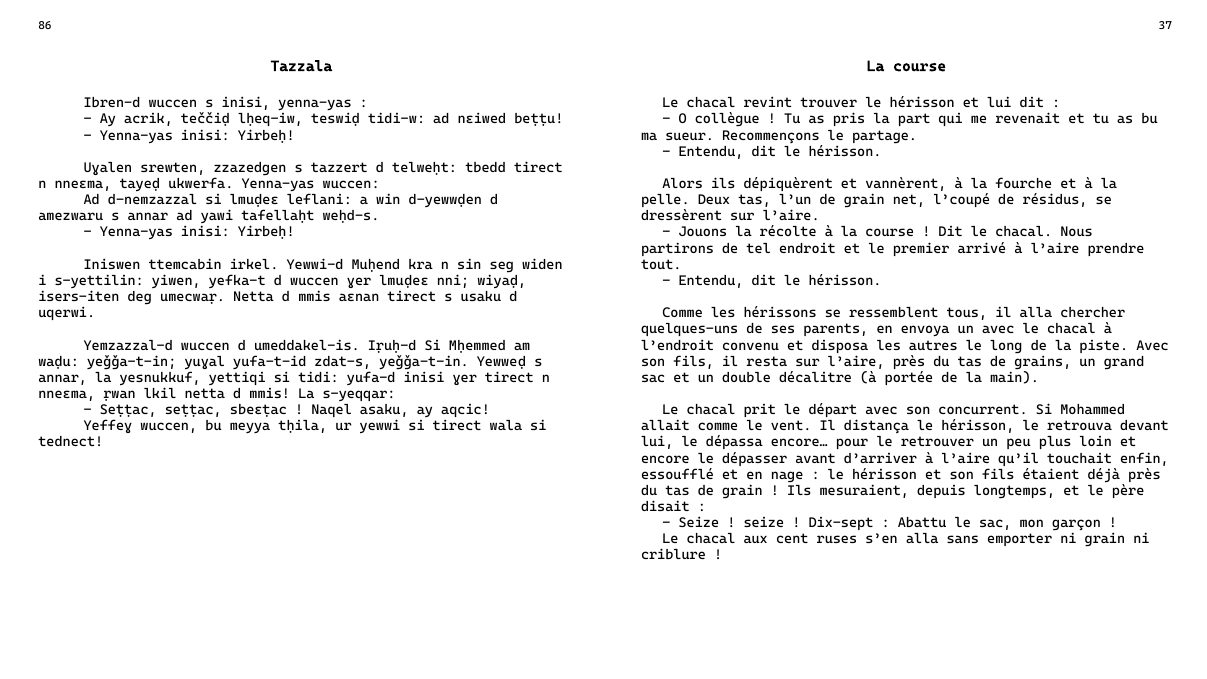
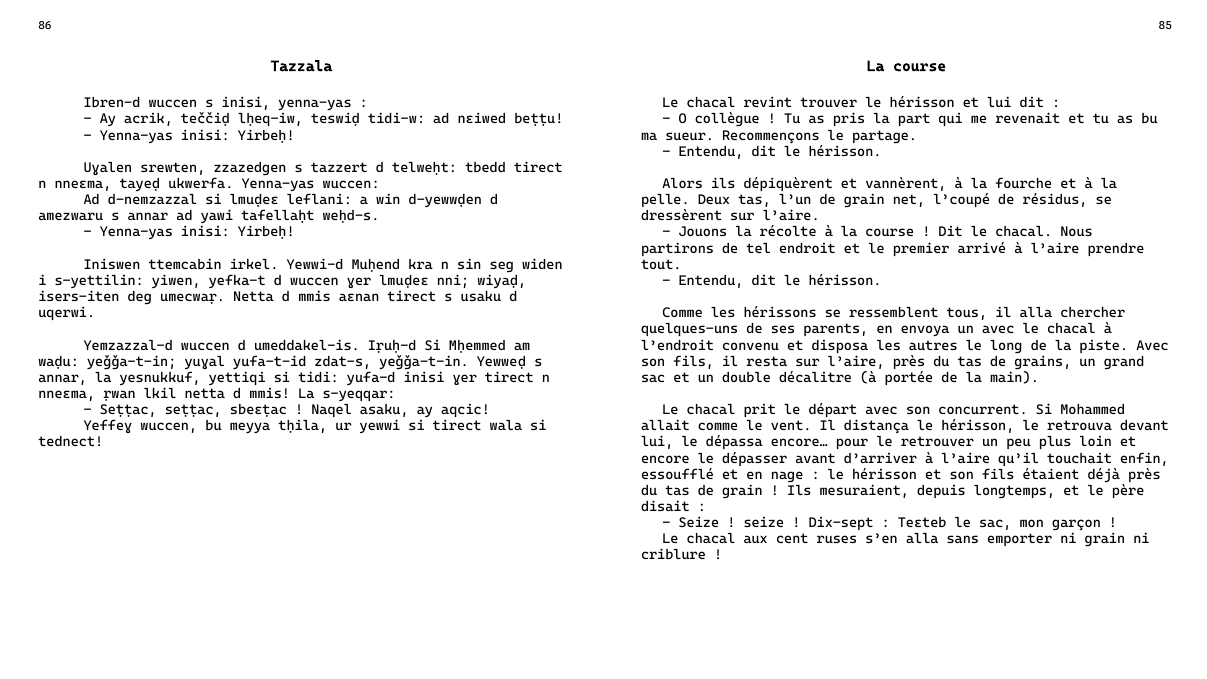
37: 37 -> 85
Abattu: Abattu -> Teɛteb
